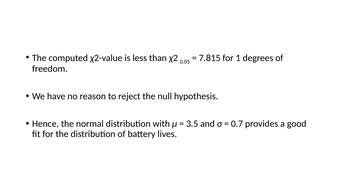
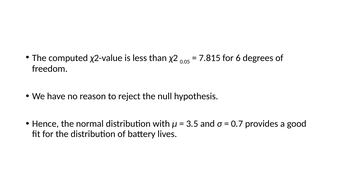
1: 1 -> 6
